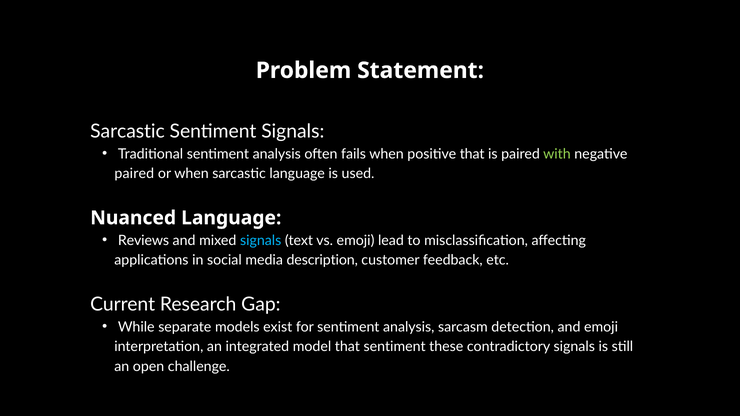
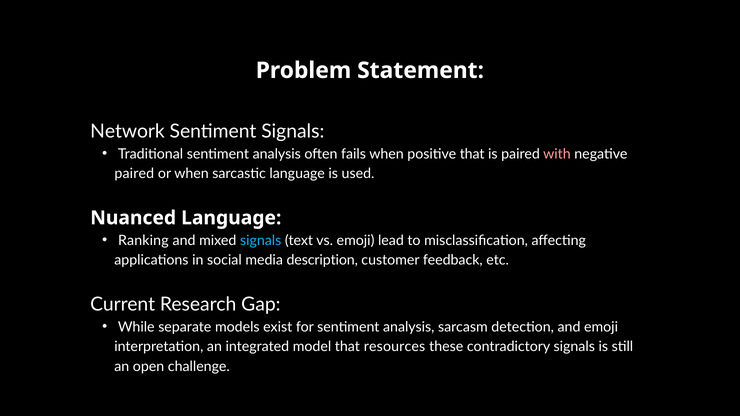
Sarcastic at (127, 131): Sarcastic -> Network
with colour: light green -> pink
Reviews: Reviews -> Ranking
that sentiment: sentiment -> resources
